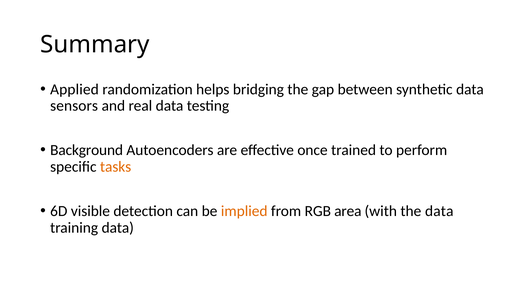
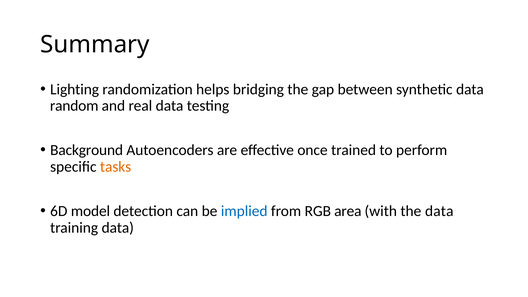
Applied: Applied -> Lighting
sensors: sensors -> random
visible: visible -> model
implied colour: orange -> blue
